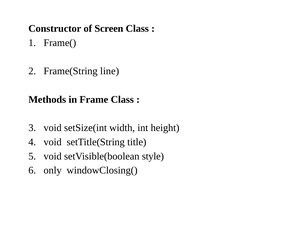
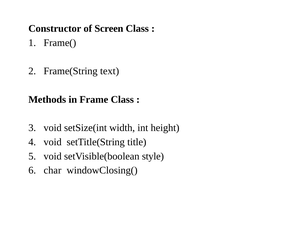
line: line -> text
only: only -> char
